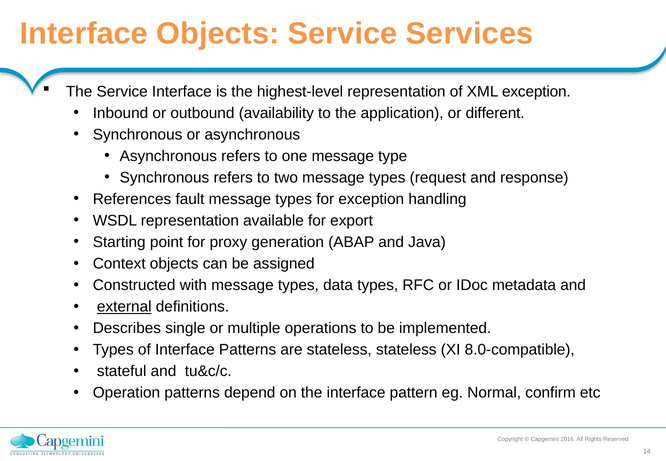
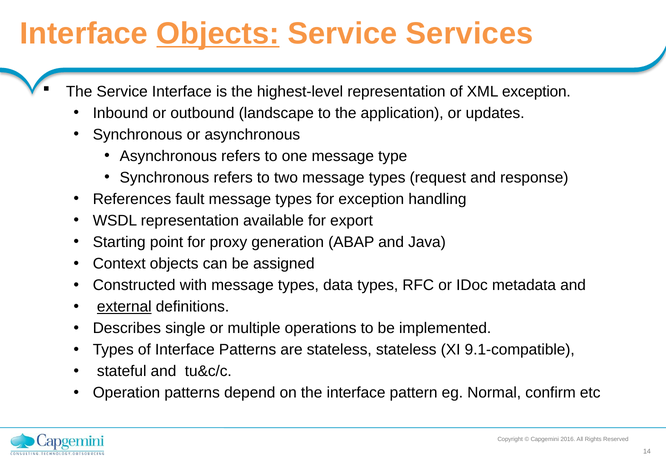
Objects at (218, 34) underline: none -> present
availability: availability -> landscape
different: different -> updates
8.0-compatible: 8.0-compatible -> 9.1-compatible
